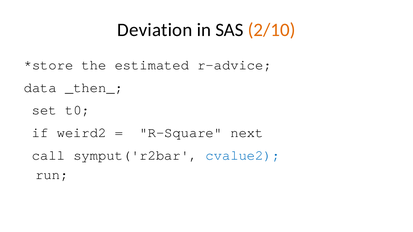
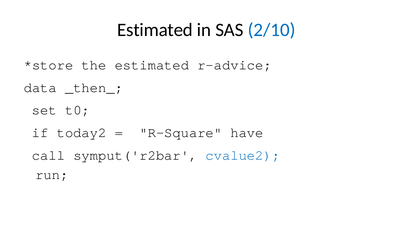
Deviation at (155, 30): Deviation -> Estimated
2/10 colour: orange -> blue
weird2: weird2 -> today2
next: next -> have
